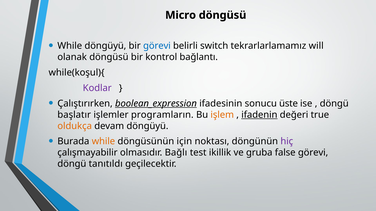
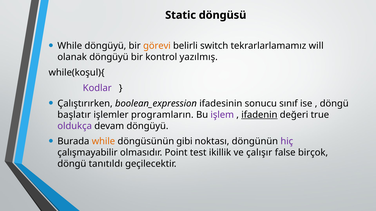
Micro: Micro -> Static
görevi at (157, 46) colour: blue -> orange
olanak döngüsü: döngüsü -> döngüyü
bağlantı: bağlantı -> yazılmış
boolean_expression underline: present -> none
üste: üste -> sınıf
işlem colour: orange -> purple
oldukça colour: orange -> purple
için: için -> gibi
Bağlı: Bağlı -> Point
gruba: gruba -> çalışır
false görevi: görevi -> birçok
